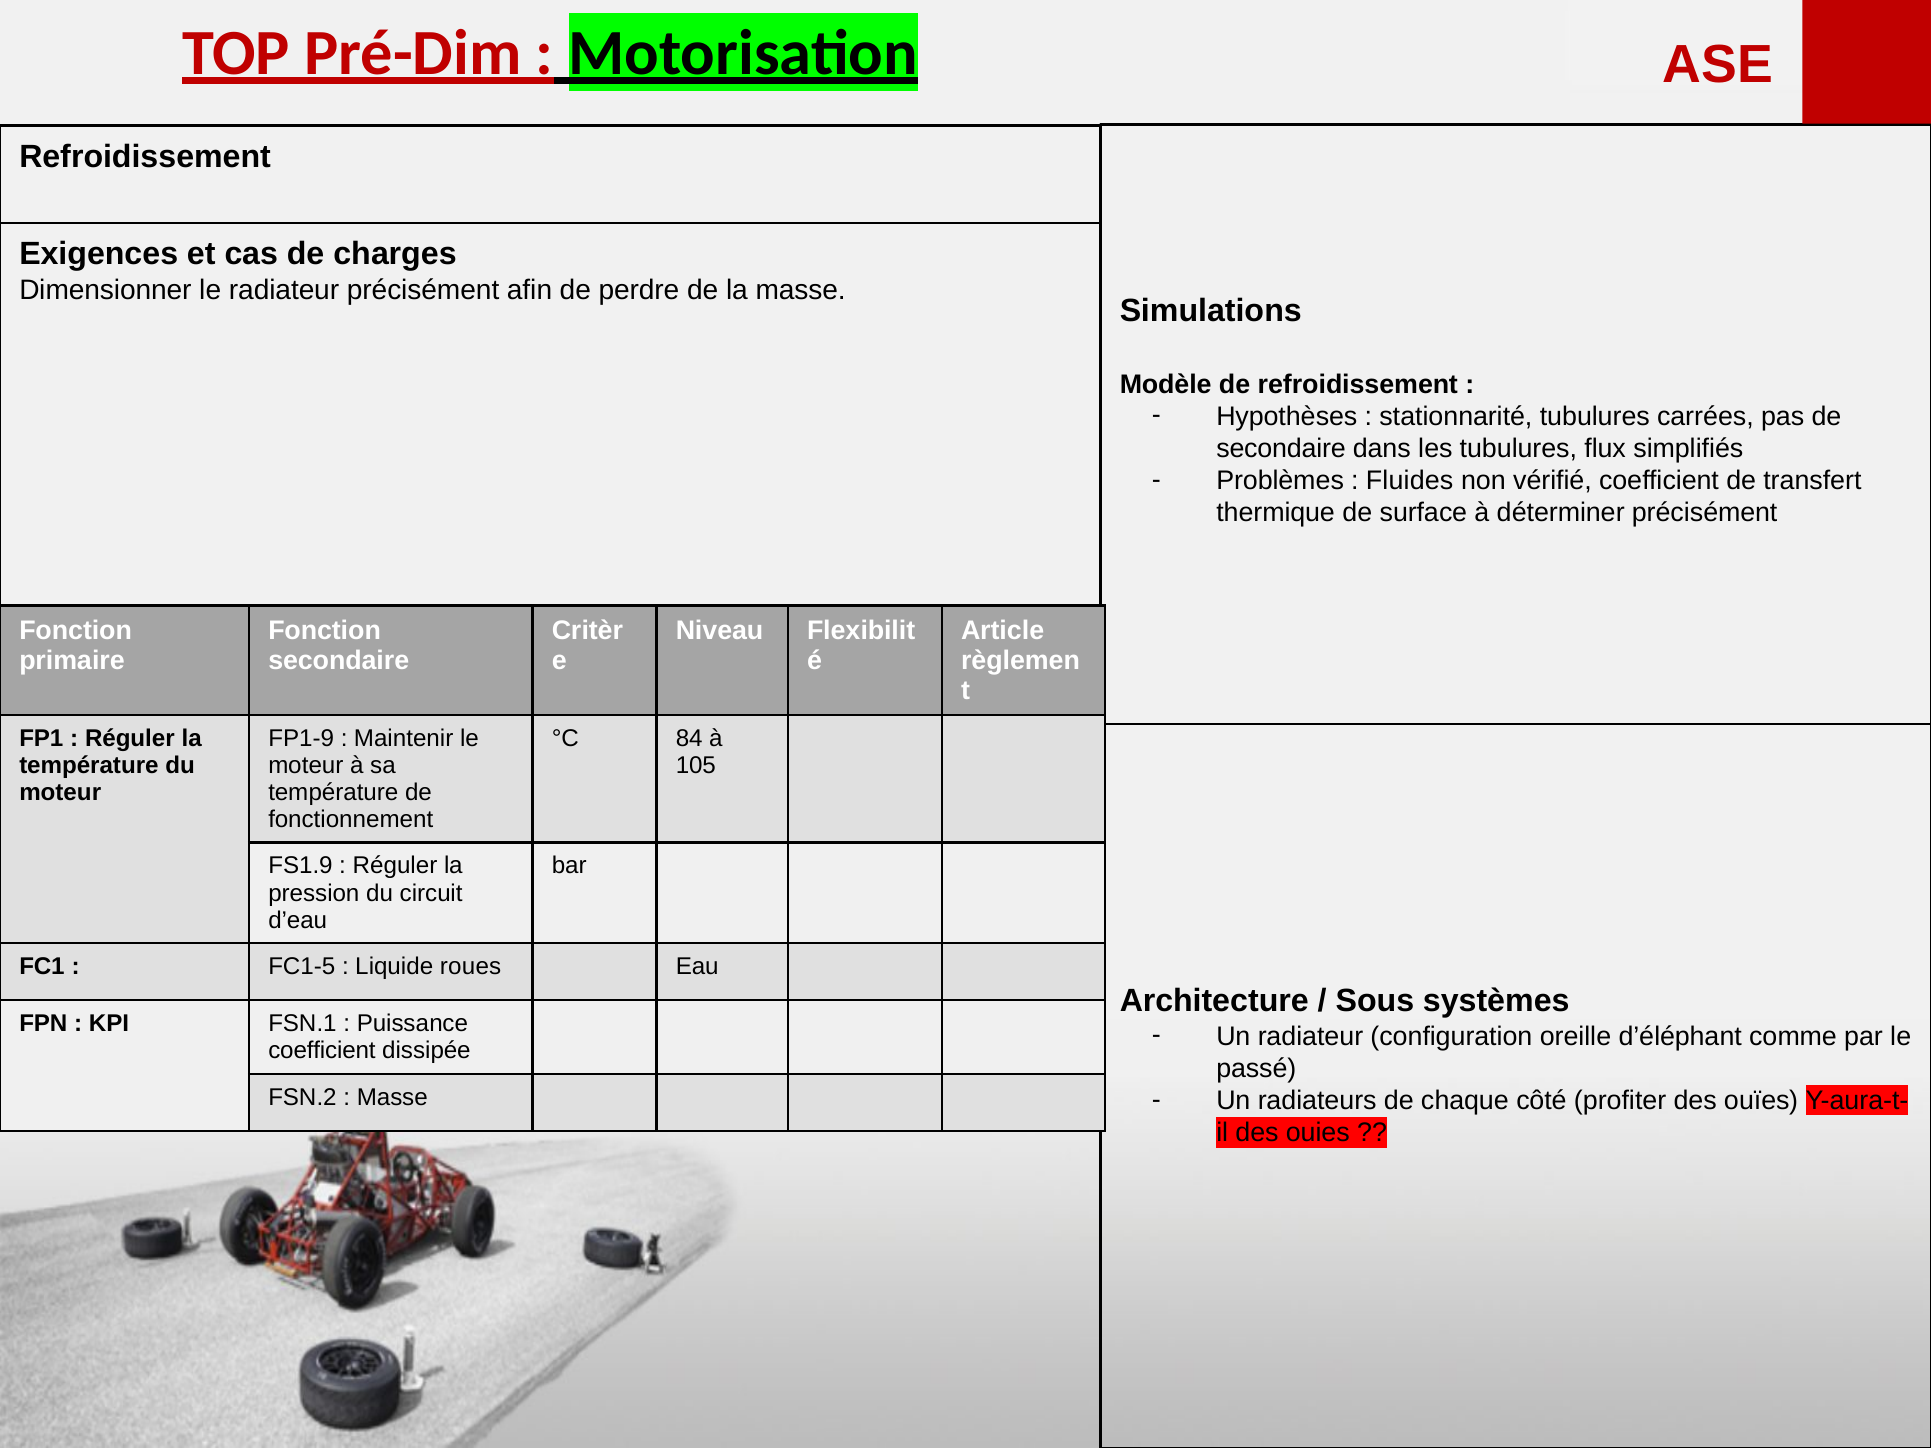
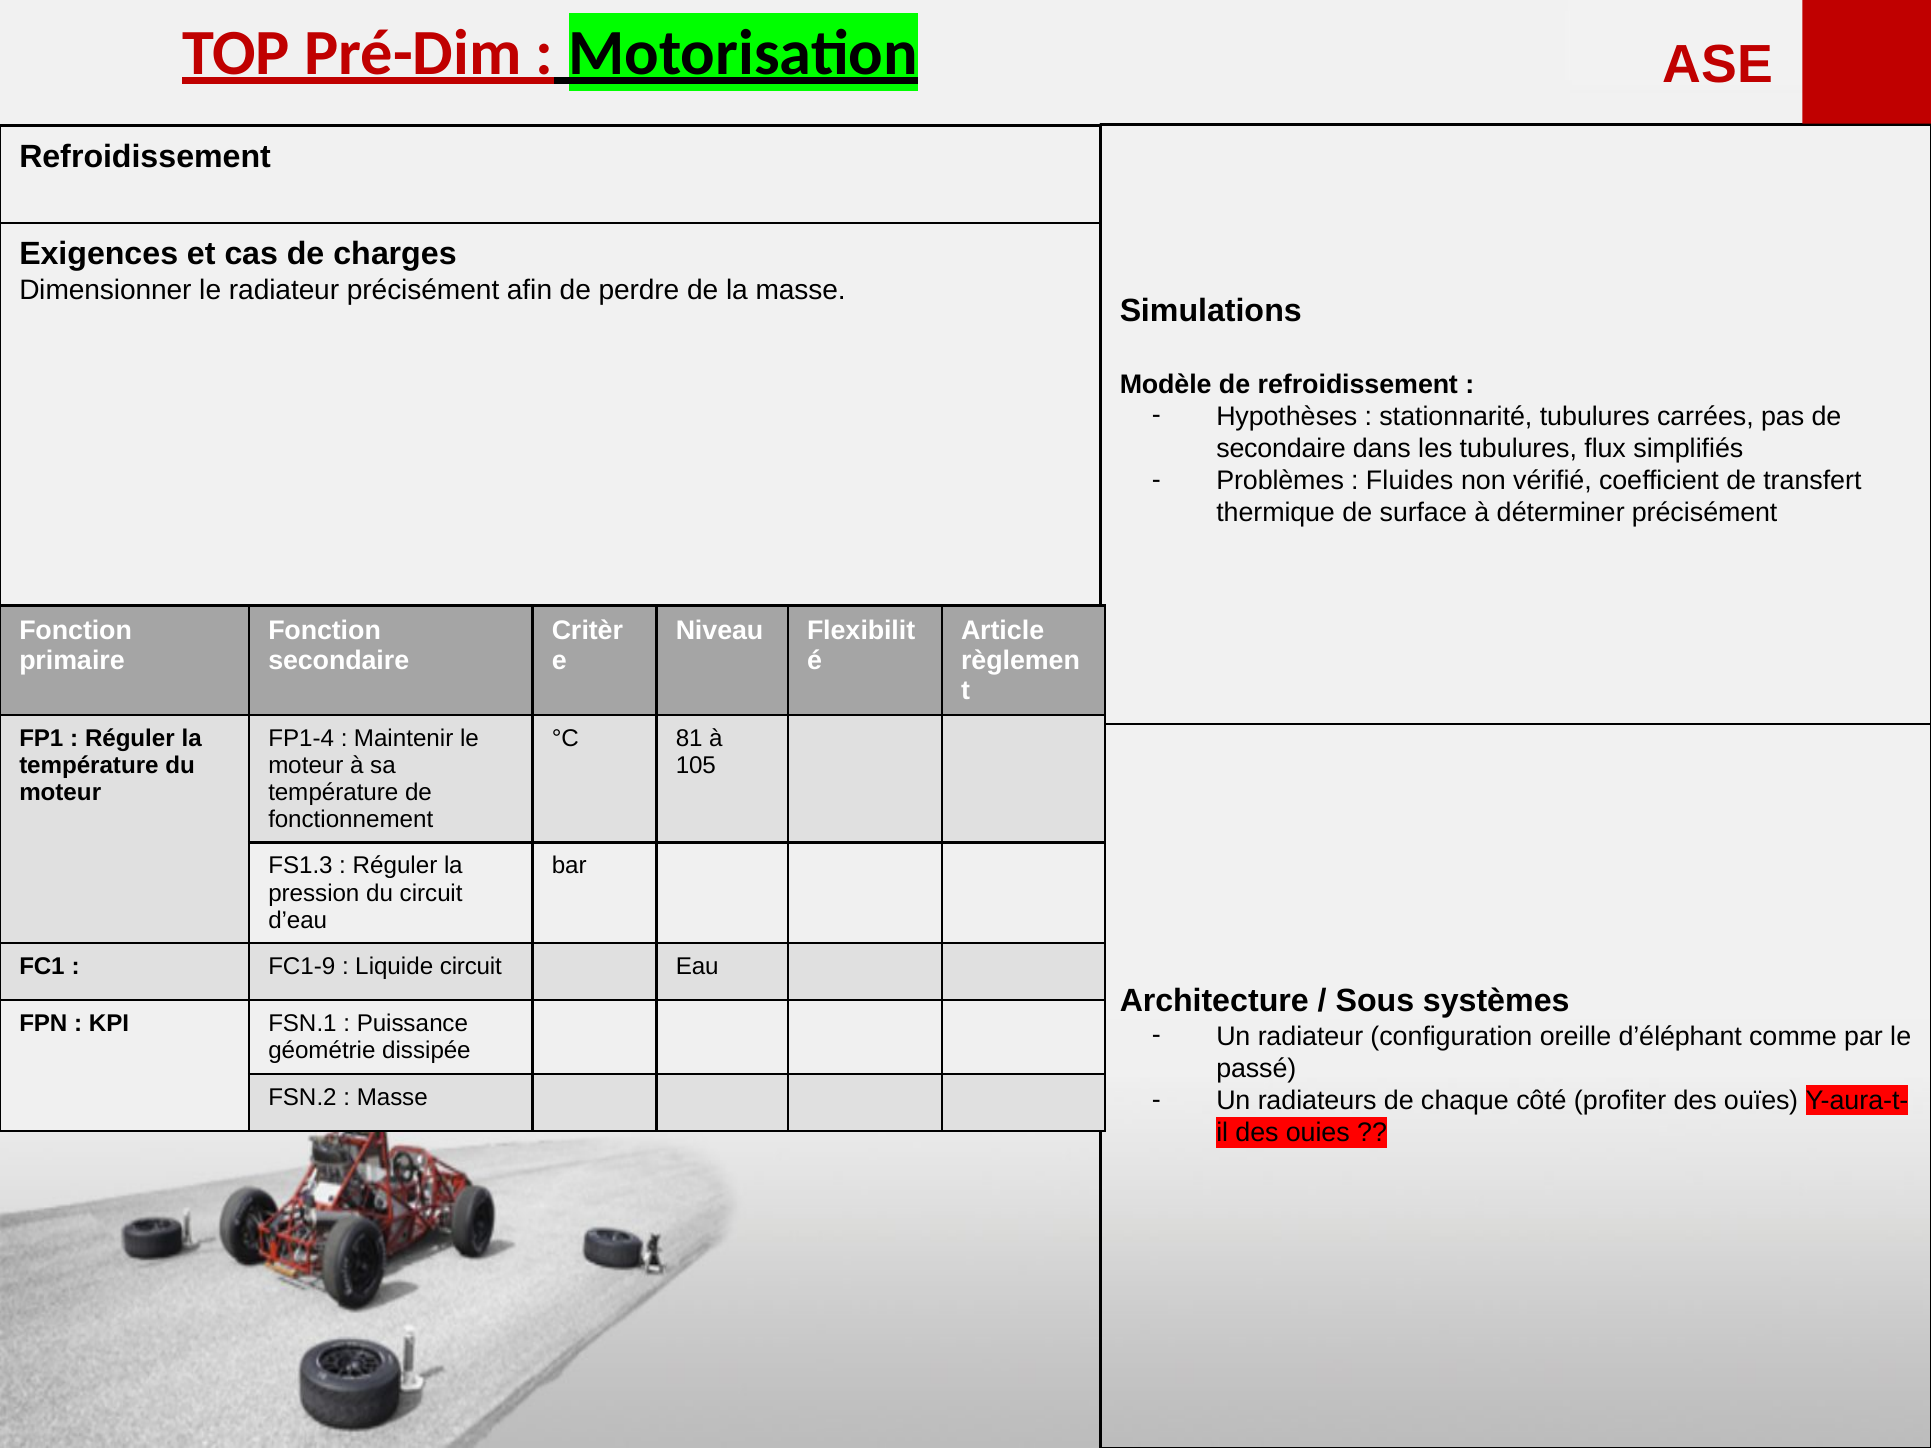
FP1-9: FP1-9 -> FP1-4
84: 84 -> 81
FS1.9: FS1.9 -> FS1.3
FC1-5: FC1-5 -> FC1-9
Liquide roues: roues -> circuit
coefficient at (322, 1051): coefficient -> géométrie
